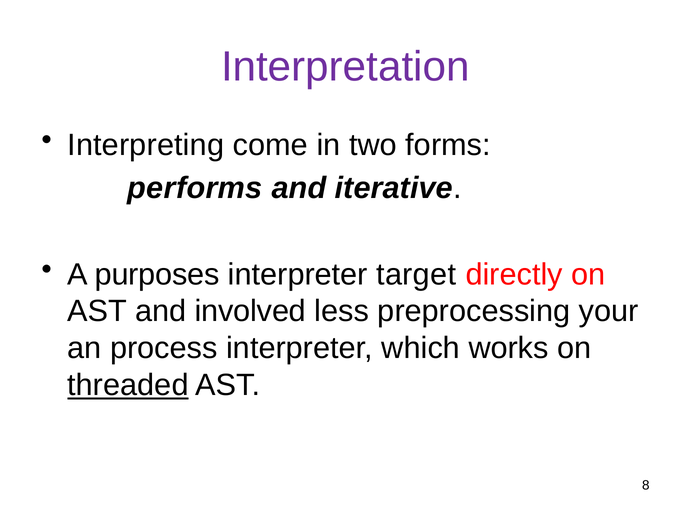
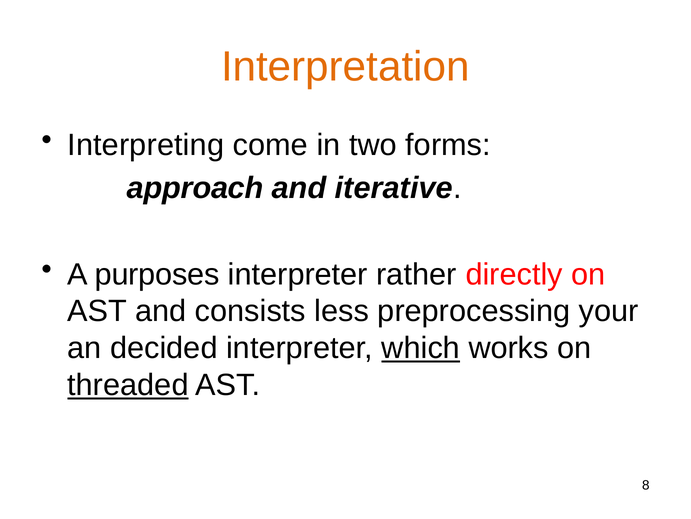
Interpretation colour: purple -> orange
performs: performs -> approach
target: target -> rather
involved: involved -> consists
process: process -> decided
which underline: none -> present
